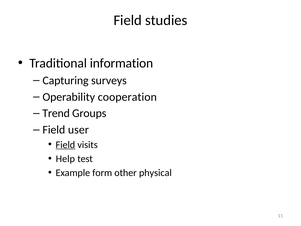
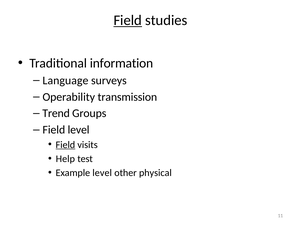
Field at (128, 20) underline: none -> present
Capturing: Capturing -> Language
cooperation: cooperation -> transmission
Field user: user -> level
Example form: form -> level
